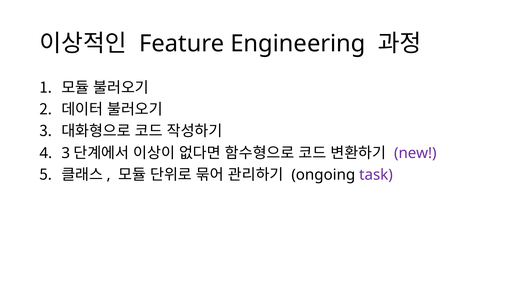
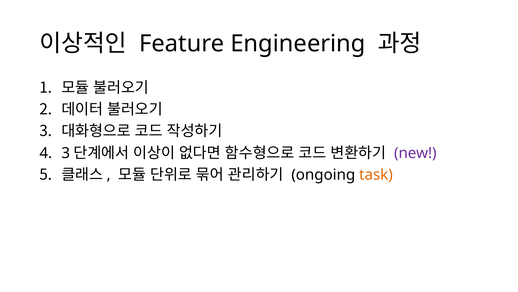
task colour: purple -> orange
